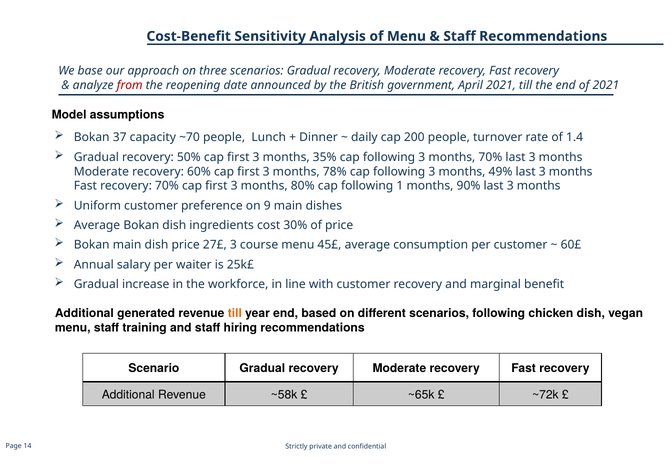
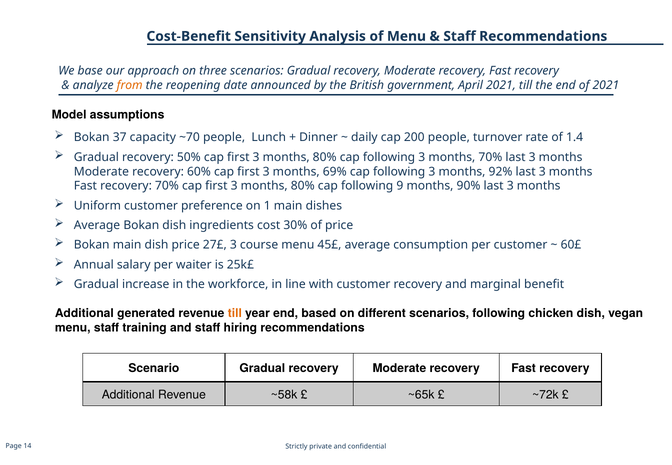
from colour: red -> orange
35% at (325, 157): 35% -> 80%
78%: 78% -> 69%
49%: 49% -> 92%
1: 1 -> 9
9: 9 -> 1
